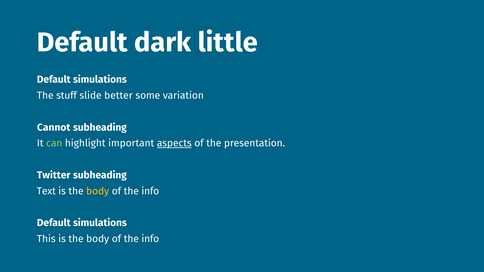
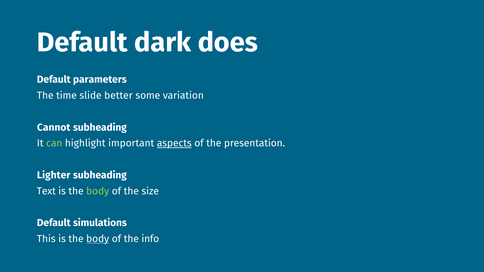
little: little -> does
simulations at (100, 80): simulations -> parameters
stuff: stuff -> time
Twitter: Twitter -> Lighter
body at (98, 191) colour: yellow -> light green
info at (150, 191): info -> size
body at (98, 239) underline: none -> present
